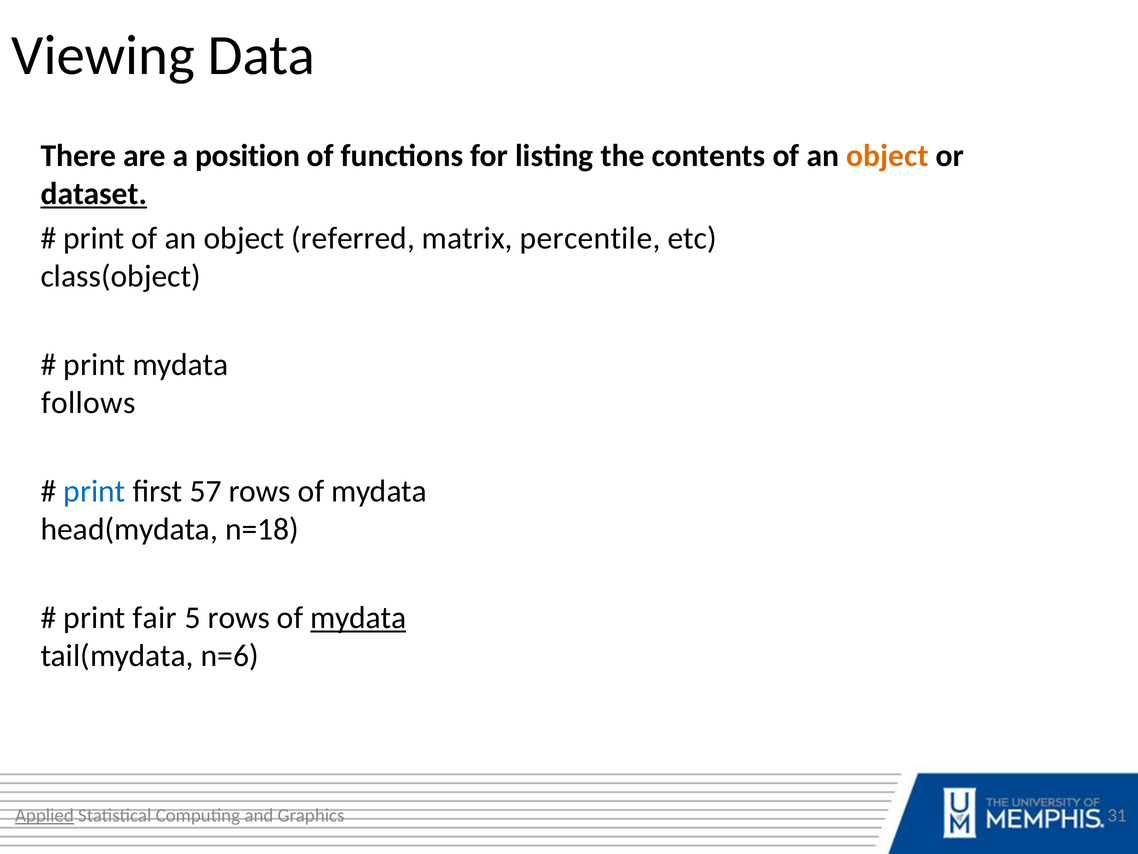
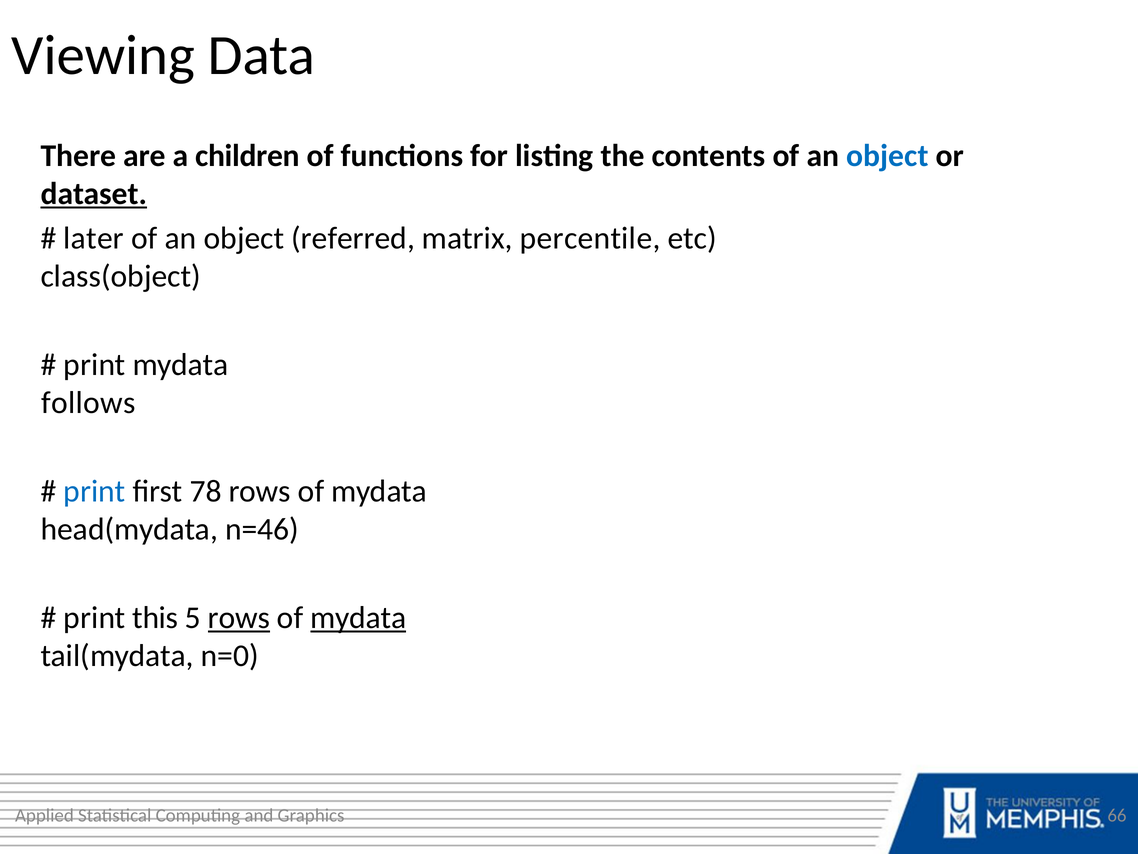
position: position -> children
object at (887, 156) colour: orange -> blue
print at (94, 238): print -> later
57: 57 -> 78
n=18: n=18 -> n=46
fair: fair -> this
rows at (239, 617) underline: none -> present
n=6: n=6 -> n=0
Applied underline: present -> none
31: 31 -> 66
